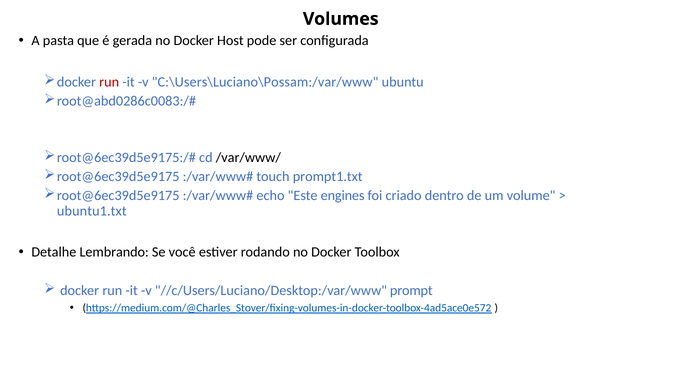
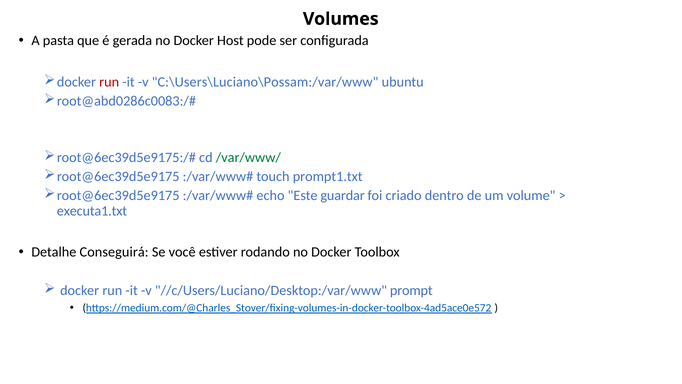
/var/www/ colour: black -> green
engines: engines -> guardar
ubuntu1.txt: ubuntu1.txt -> executa1.txt
Lembrando: Lembrando -> Conseguirá
